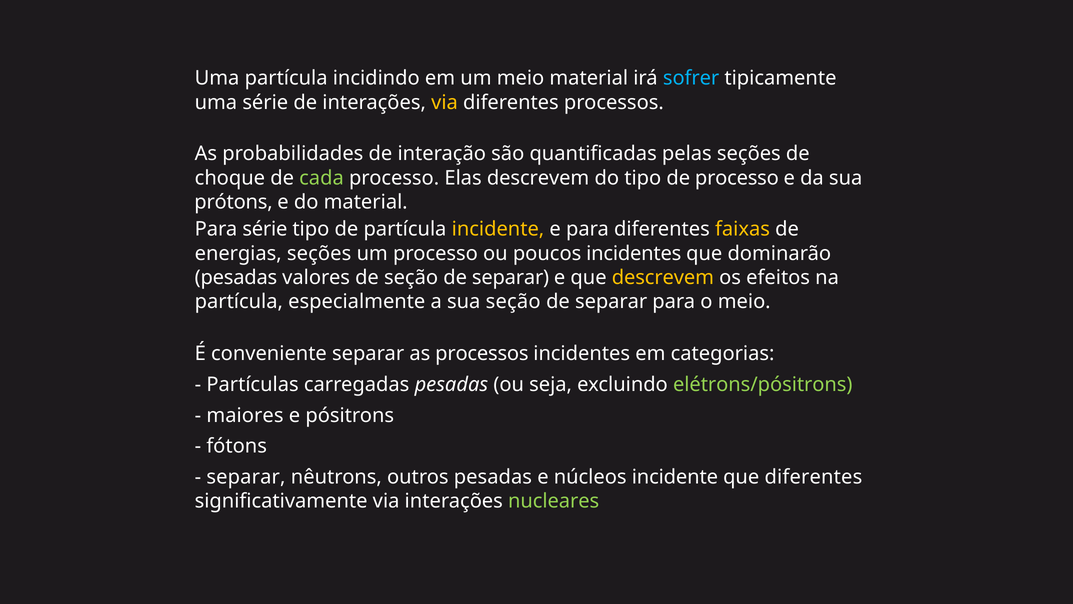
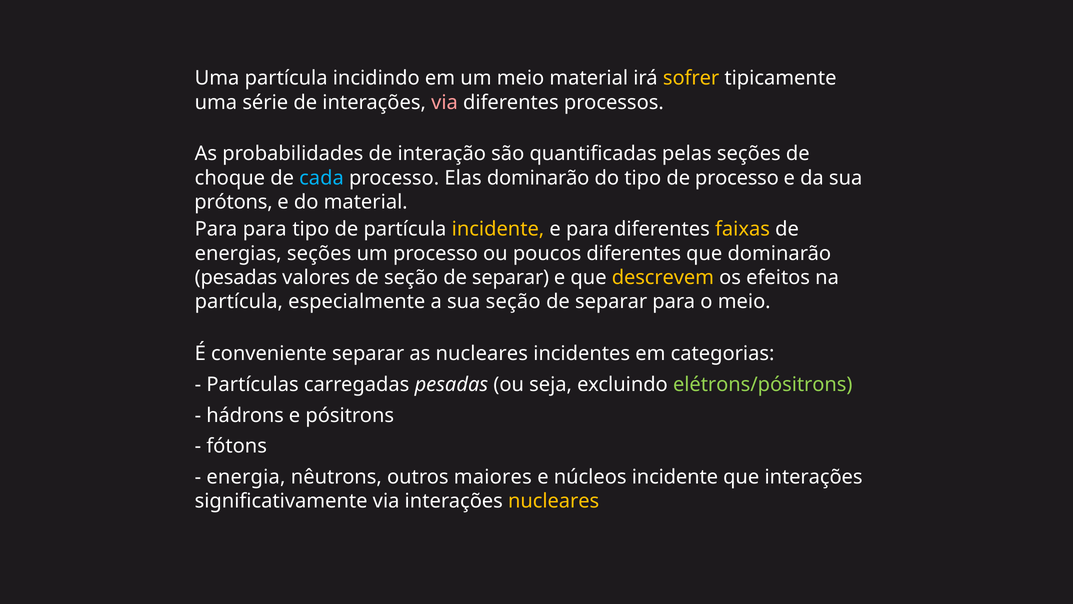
sofrer colour: light blue -> yellow
via at (445, 102) colour: yellow -> pink
cada colour: light green -> light blue
Elas descrevem: descrevem -> dominarão
Para série: série -> para
poucos incidentes: incidentes -> diferentes
as processos: processos -> nucleares
maiores: maiores -> hádrons
separar at (246, 477): separar -> energia
outros pesadas: pesadas -> maiores
que diferentes: diferentes -> interações
nucleares at (554, 501) colour: light green -> yellow
